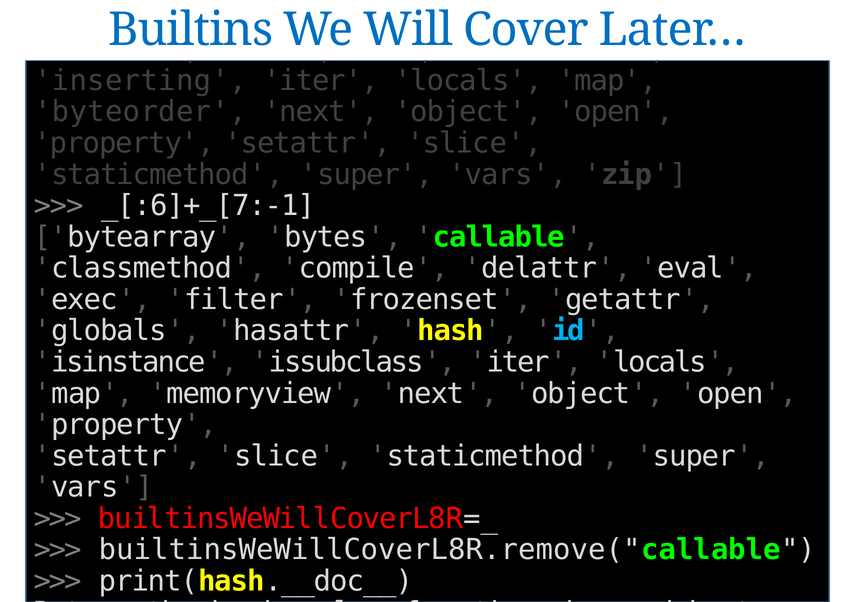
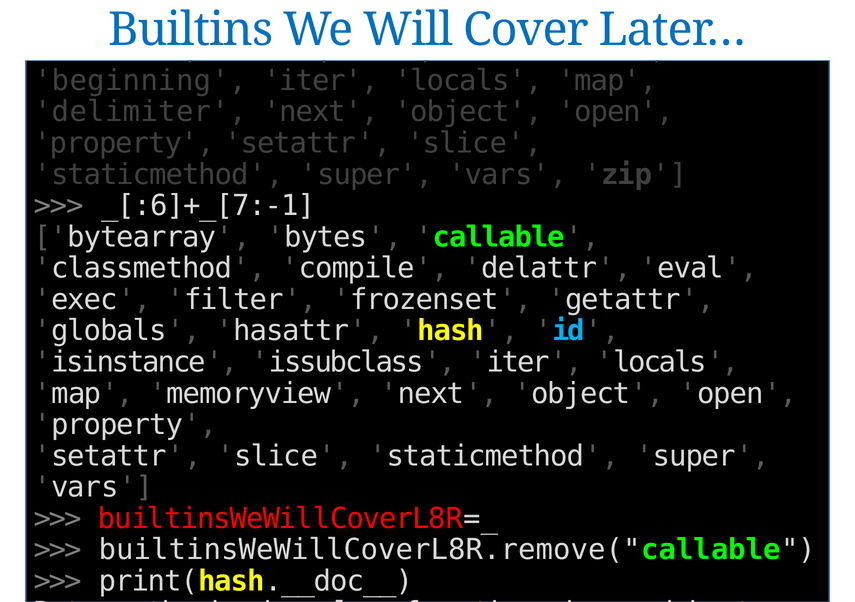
inserting: inserting -> beginning
byteorder: byteorder -> delimiter
